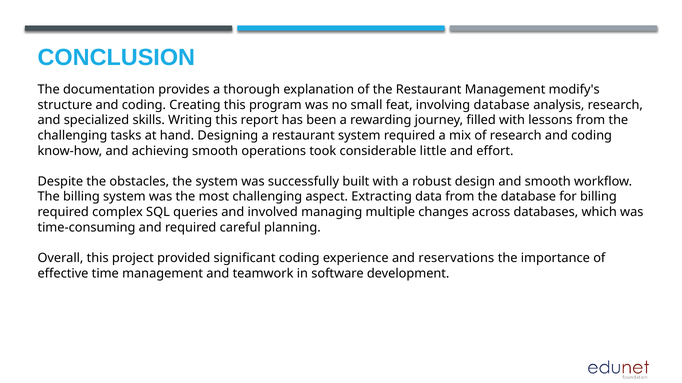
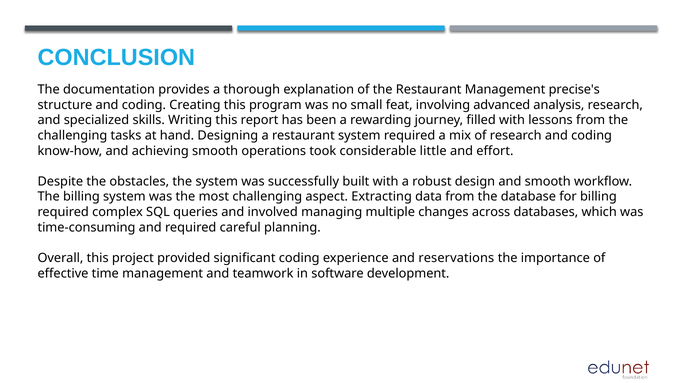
modify's: modify's -> precise's
involving database: database -> advanced
